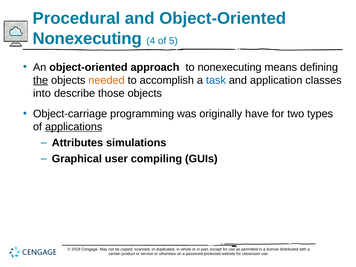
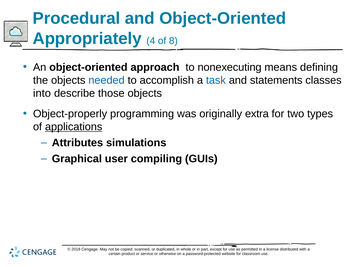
Nonexecuting at (87, 39): Nonexecuting -> Appropriately
5: 5 -> 8
the underline: present -> none
needed colour: orange -> blue
application: application -> statements
Object-carriage: Object-carriage -> Object-properly
have: have -> extra
